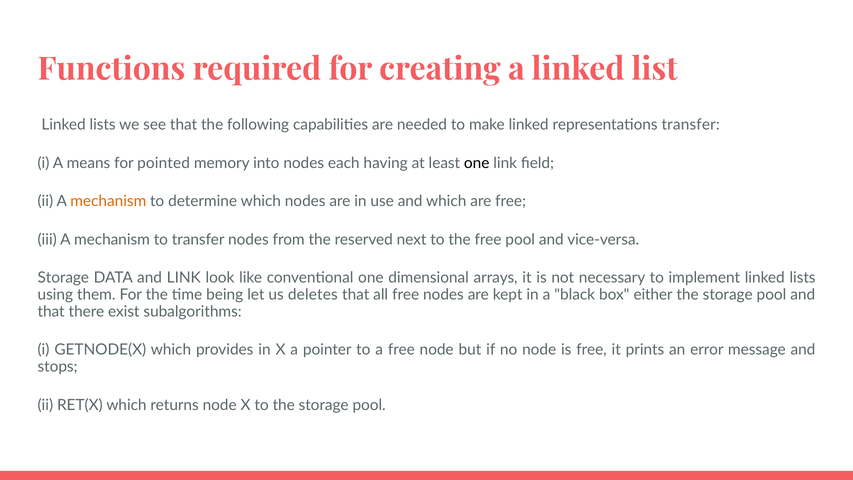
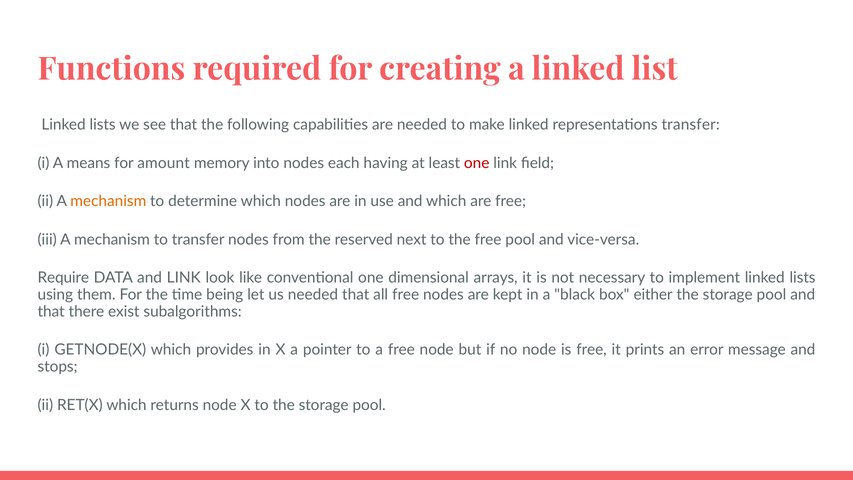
pointed: pointed -> amount
one at (477, 163) colour: black -> red
Storage at (63, 278): Storage -> Require
us deletes: deletes -> needed
